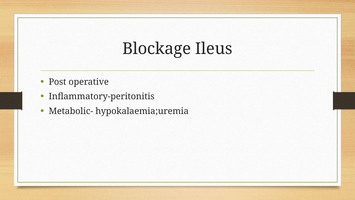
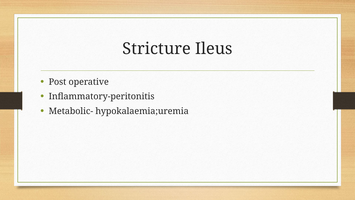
Blockage: Blockage -> Stricture
